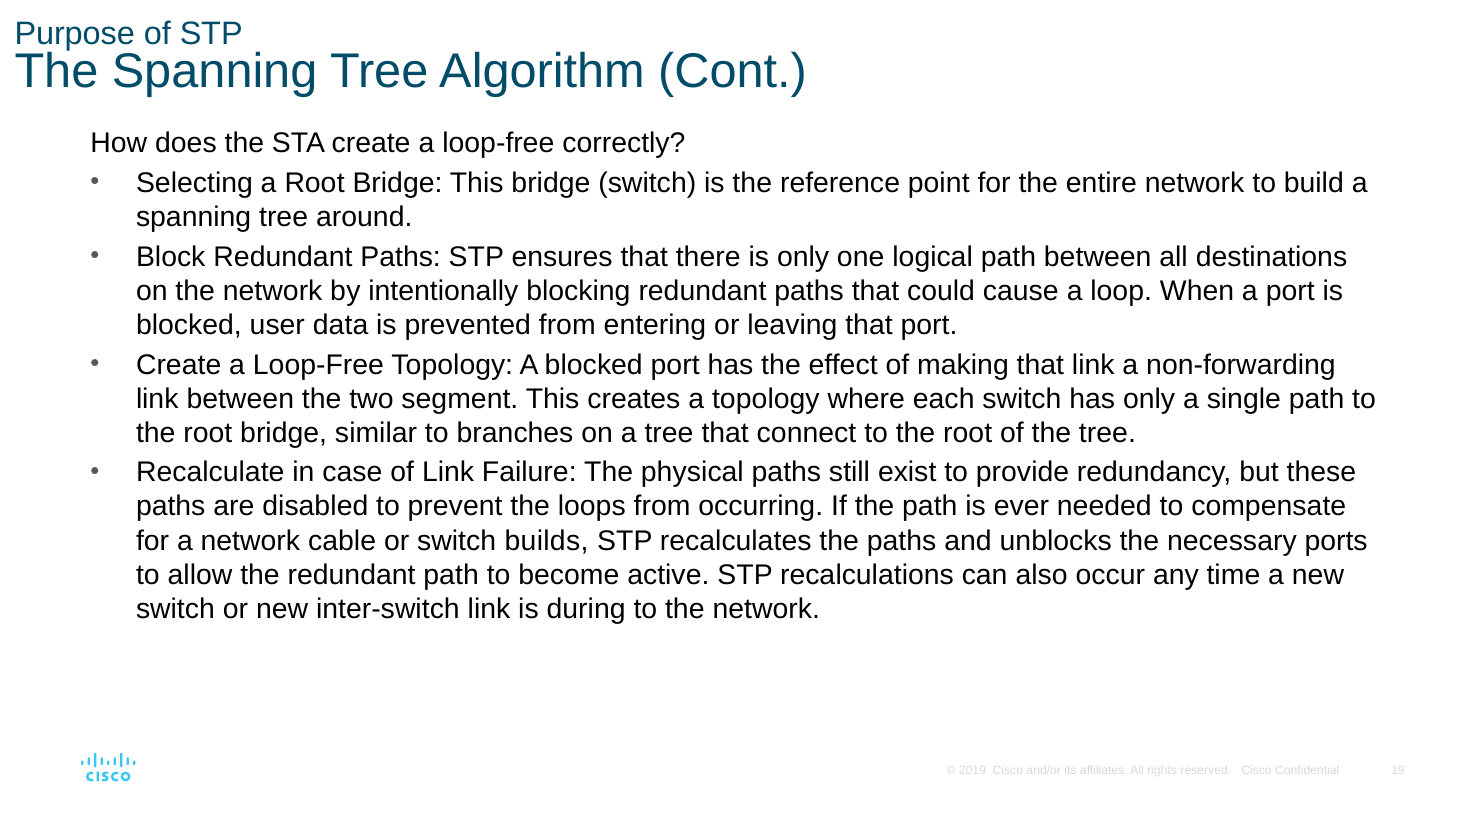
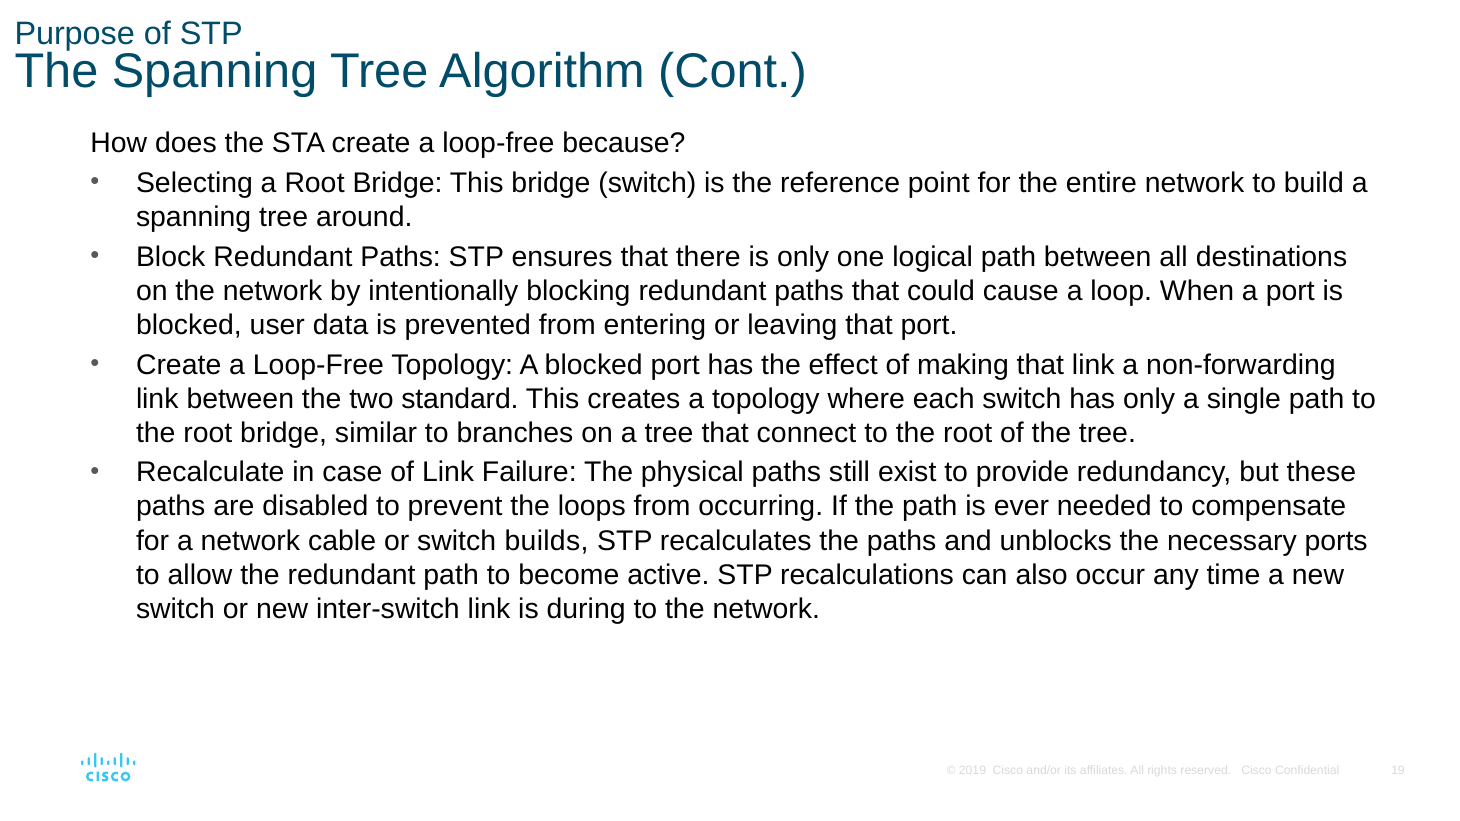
correctly: correctly -> because
segment: segment -> standard
